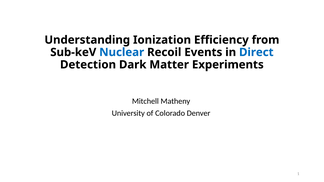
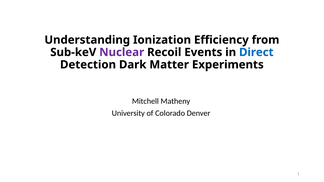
Nuclear colour: blue -> purple
